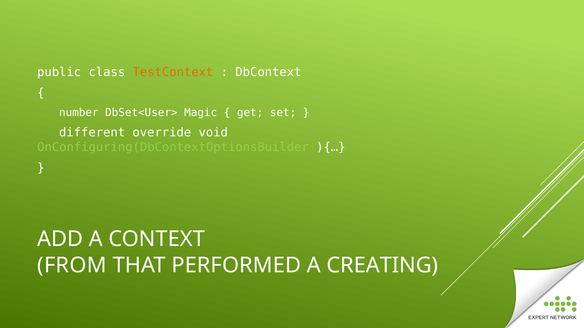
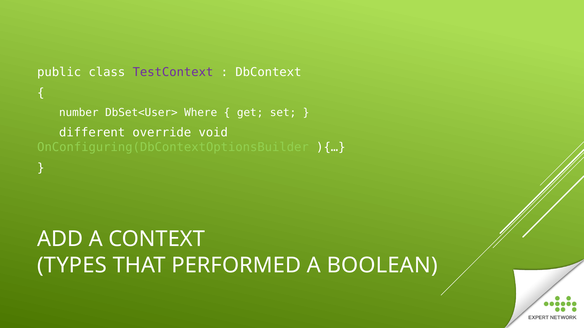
TestContext colour: orange -> purple
Magic: Magic -> Where
FROM: FROM -> TYPES
CREATING: CREATING -> BOOLEAN
